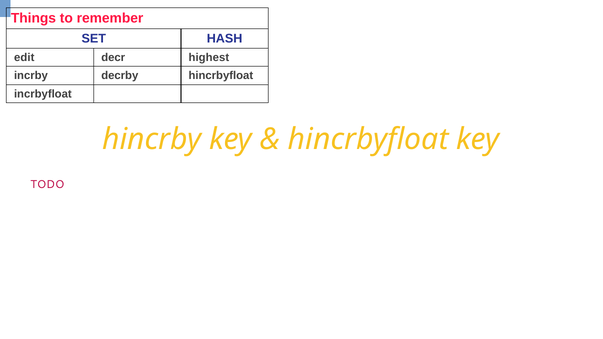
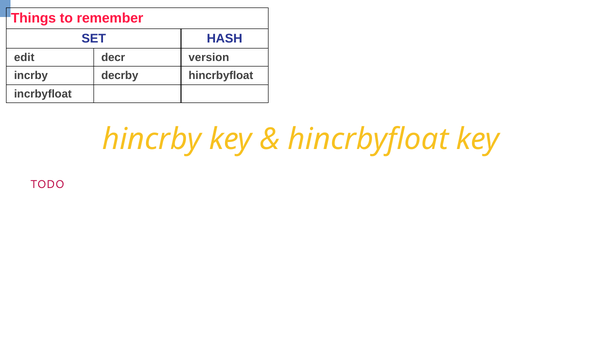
highest: highest -> version
